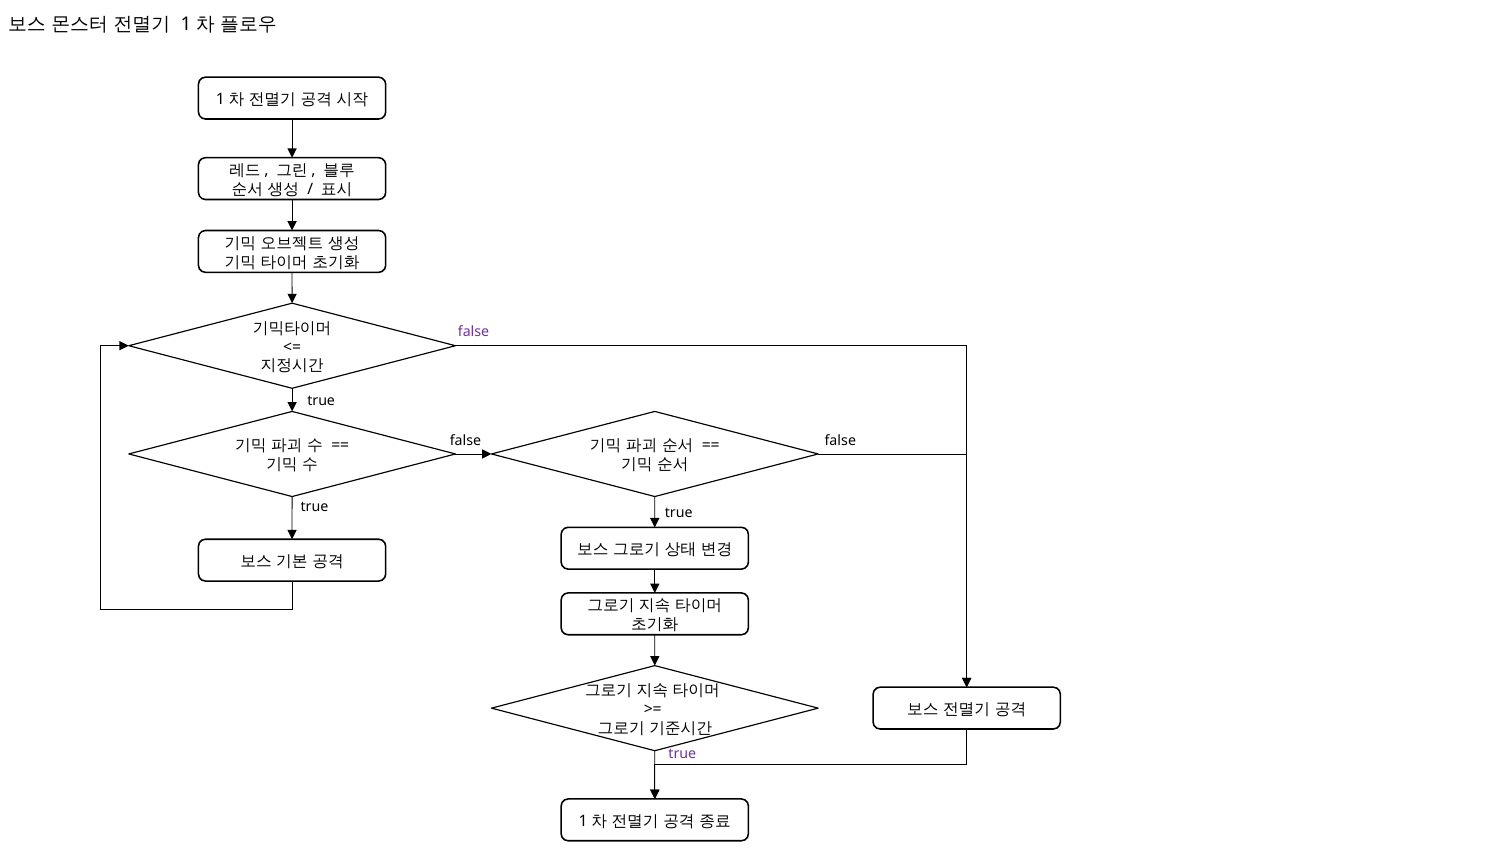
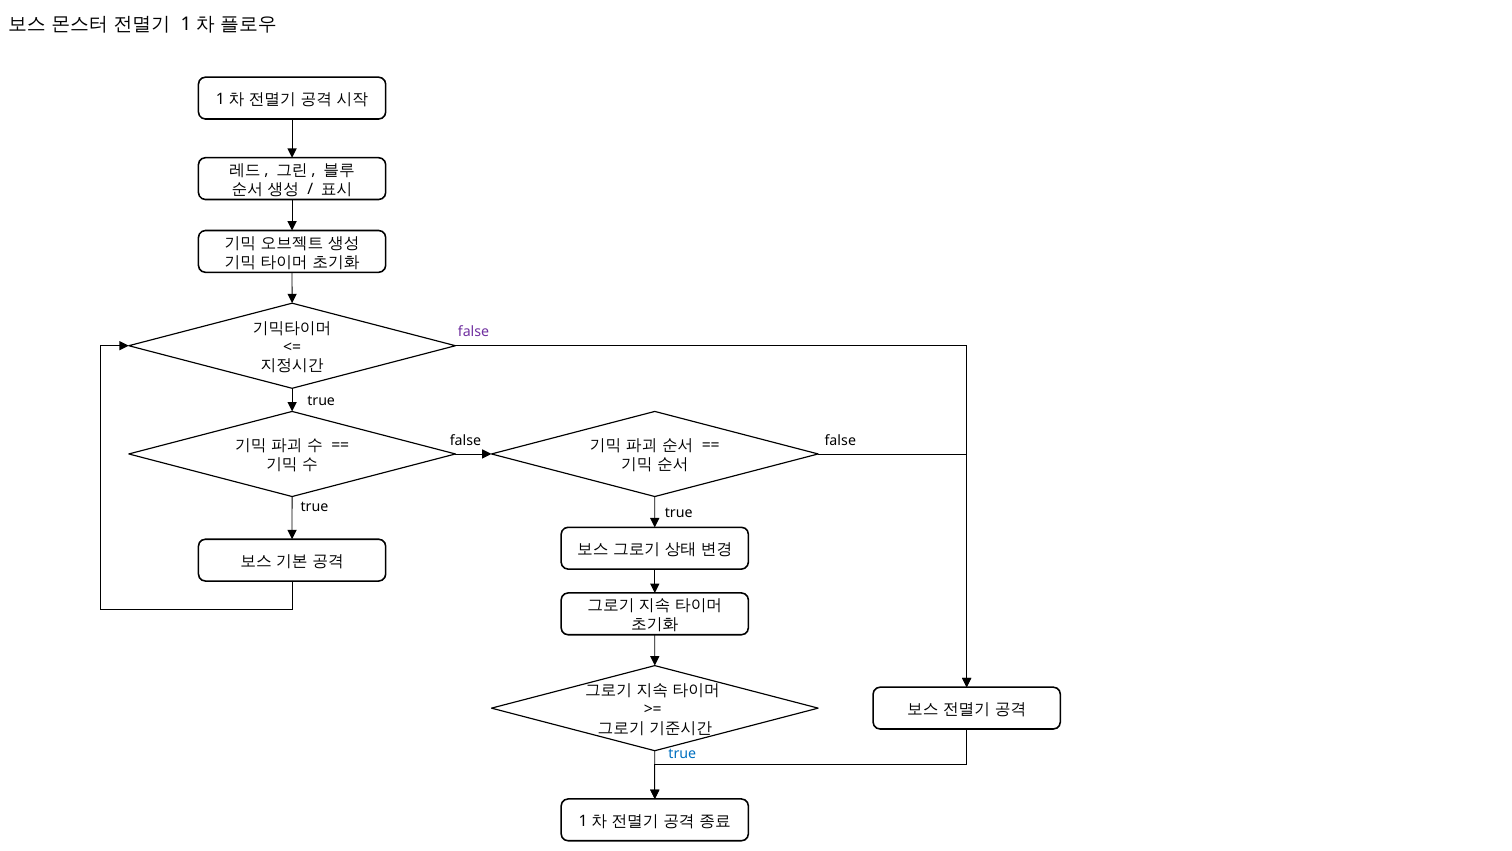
true at (682, 753) colour: purple -> blue
